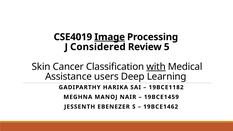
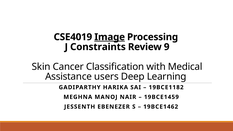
Considered: Considered -> Constraints
5: 5 -> 9
with underline: present -> none
